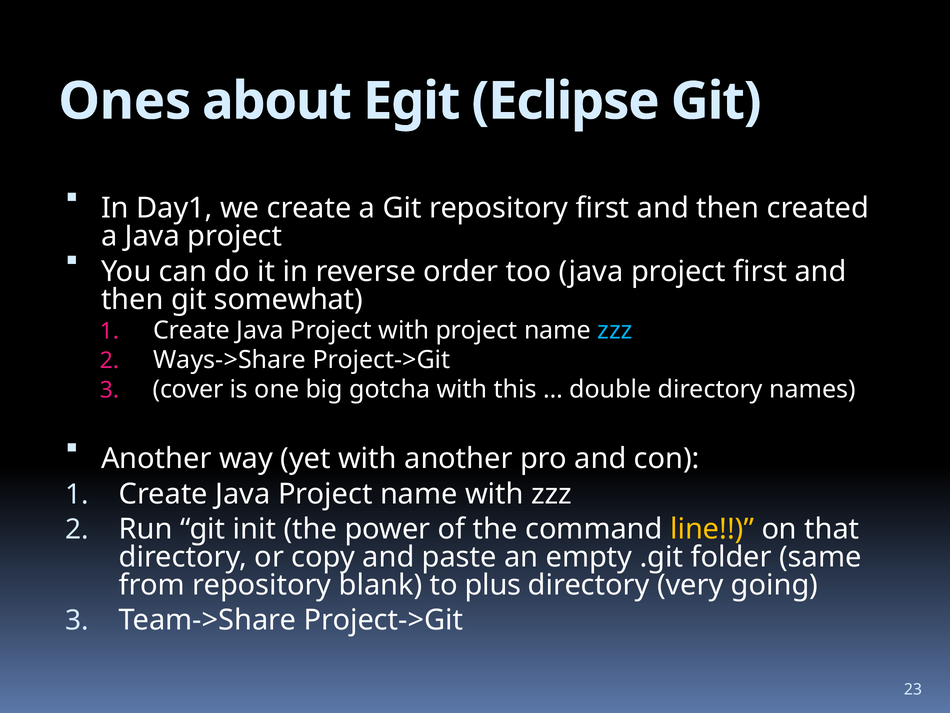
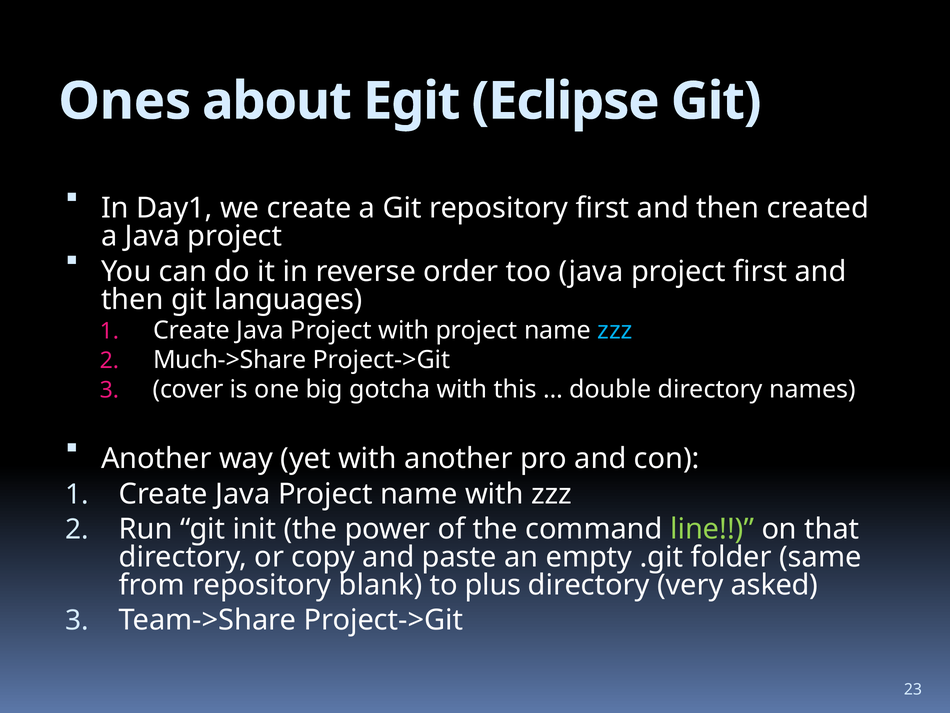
somewhat: somewhat -> languages
Ways->Share: Ways->Share -> Much->Share
line colour: yellow -> light green
going: going -> asked
